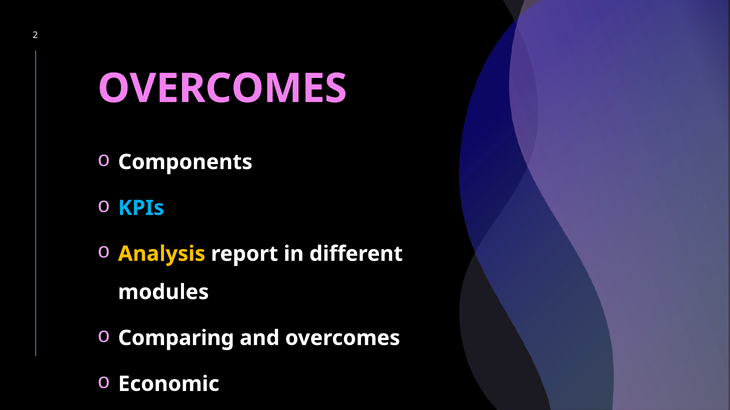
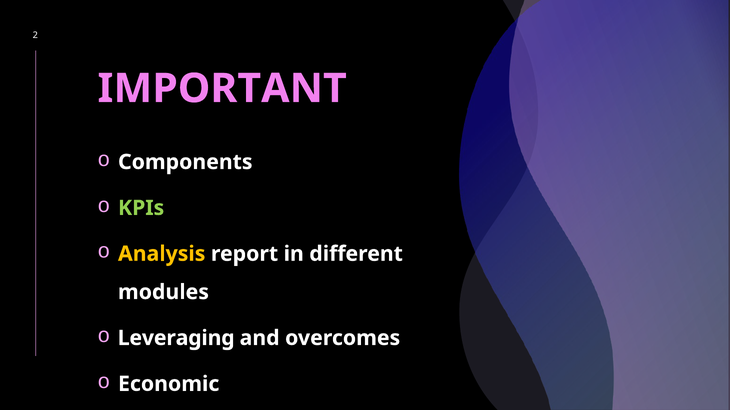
OVERCOMES at (222, 89): OVERCOMES -> IMPORTANT
KPIs colour: light blue -> light green
Comparing: Comparing -> Leveraging
